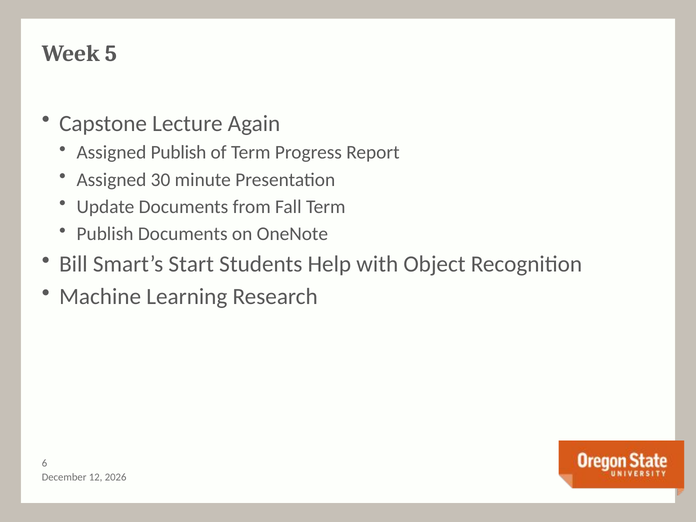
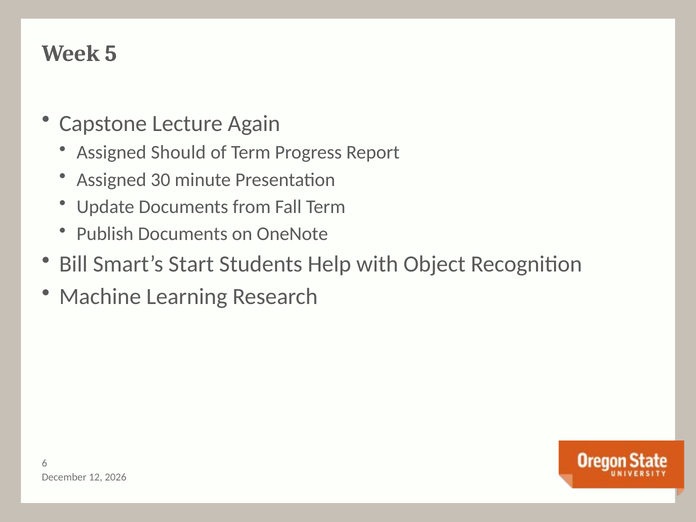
Assigned Publish: Publish -> Should
